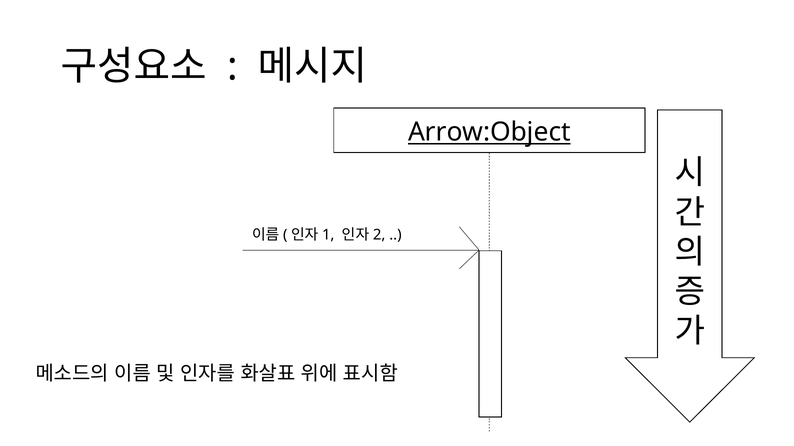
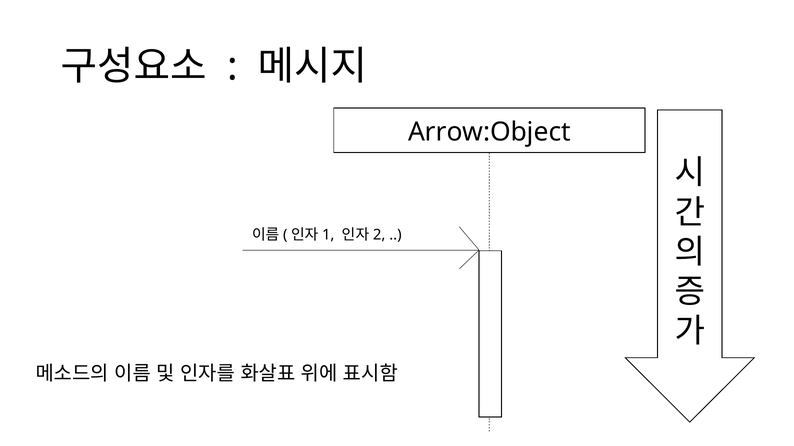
Arrow:Object underline: present -> none
